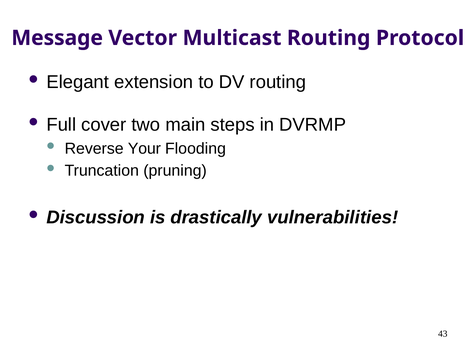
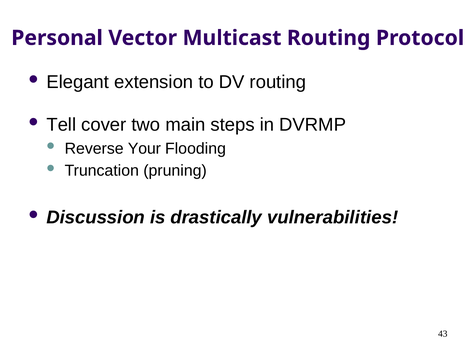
Message: Message -> Personal
Full: Full -> Tell
